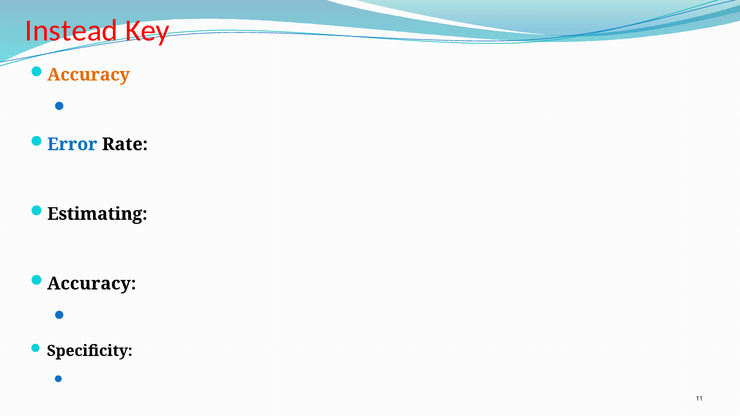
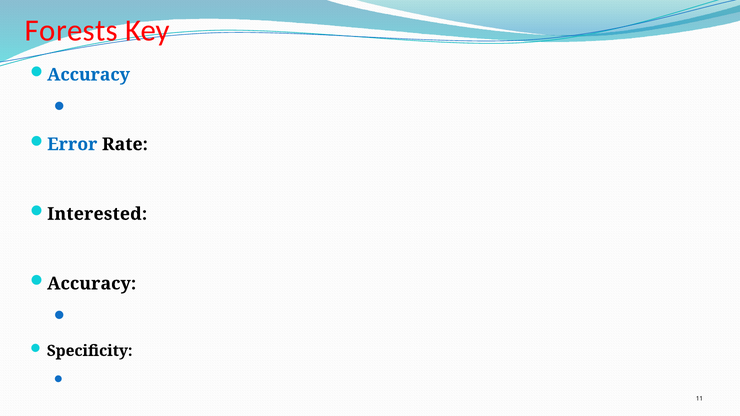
Instead: Instead -> Forests
Accuracy at (89, 75) colour: orange -> blue
Estimating: Estimating -> Interested
